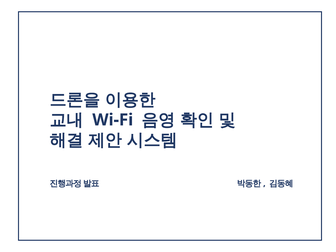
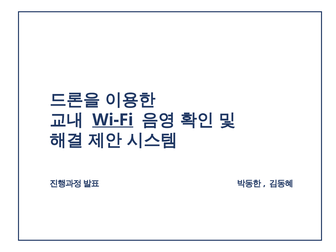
Wi-Fi underline: none -> present
